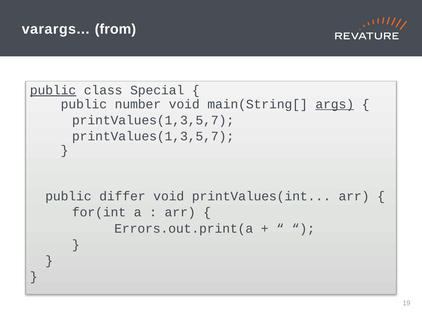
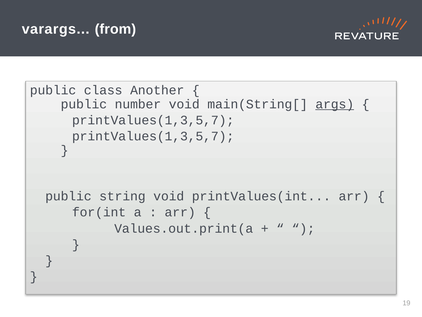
public at (53, 90) underline: present -> none
Special: Special -> Another
differ: differ -> string
Errors.out.print(a: Errors.out.print(a -> Values.out.print(a
